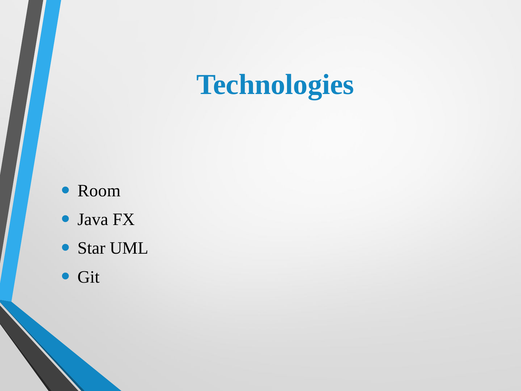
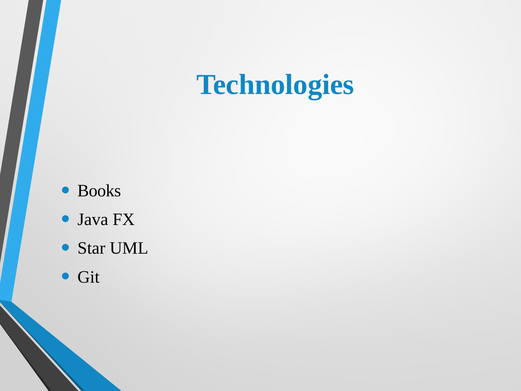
Room: Room -> Books
